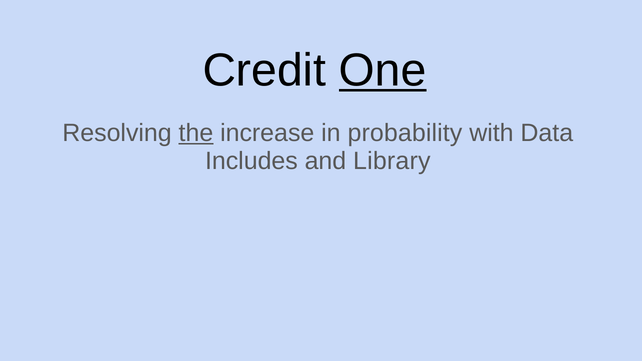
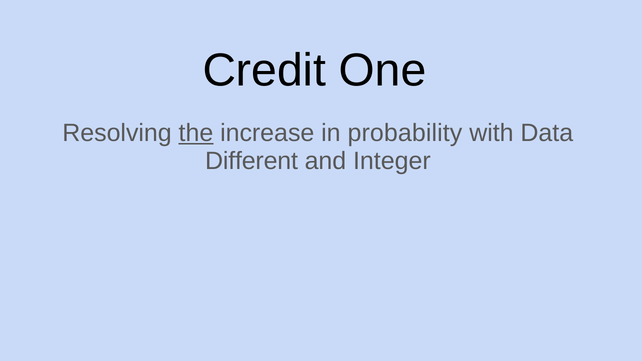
One underline: present -> none
Includes: Includes -> Different
Library: Library -> Integer
